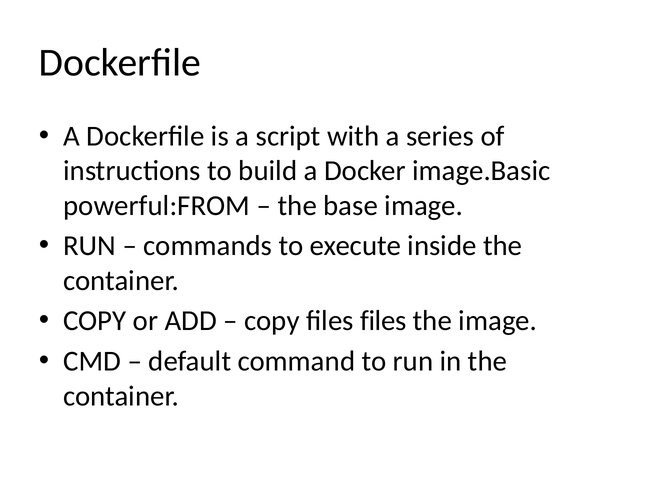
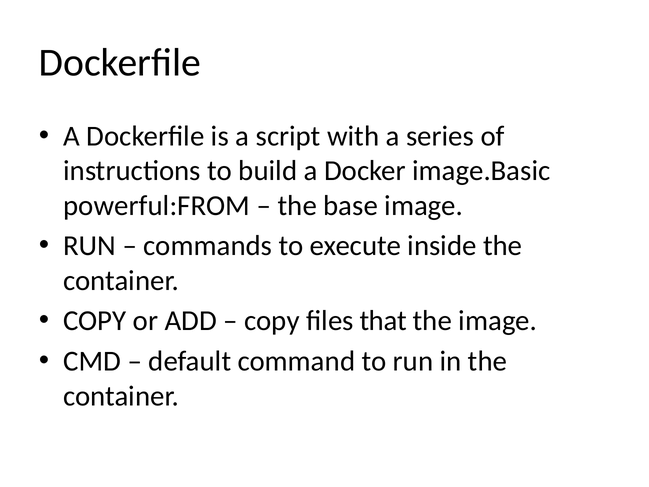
files files: files -> that
